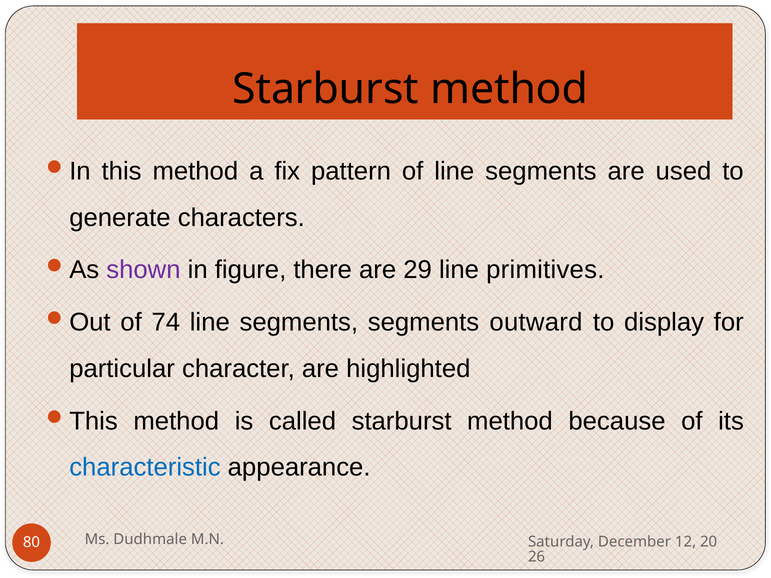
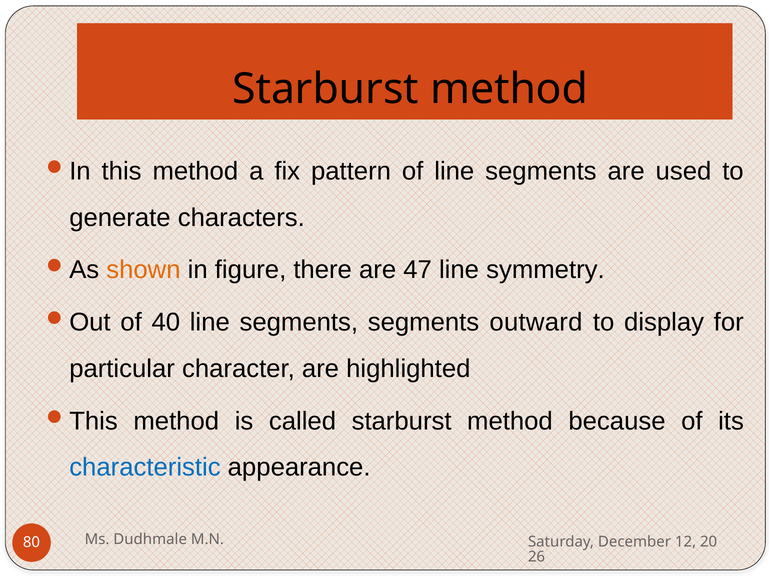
shown colour: purple -> orange
29: 29 -> 47
primitives: primitives -> symmetry
74: 74 -> 40
